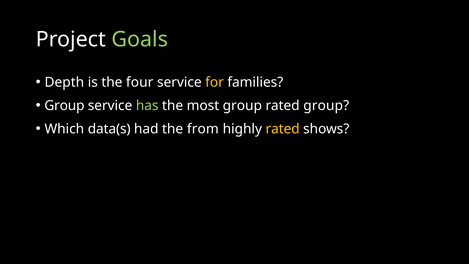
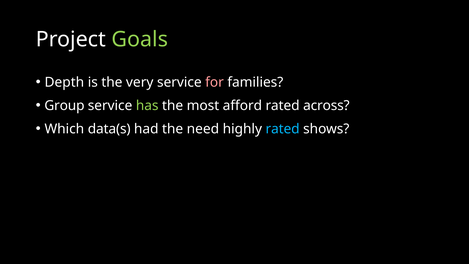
four: four -> very
for colour: yellow -> pink
most group: group -> afford
rated group: group -> across
from: from -> need
rated at (283, 129) colour: yellow -> light blue
